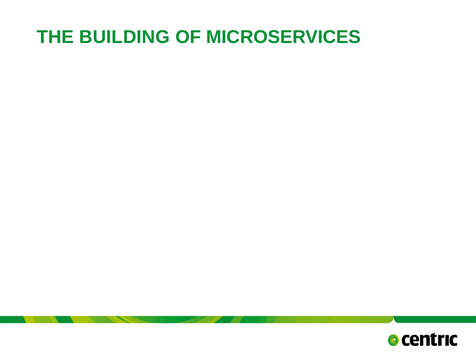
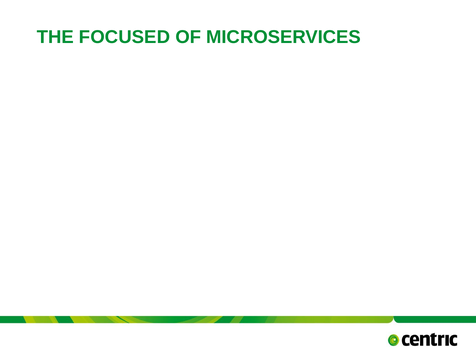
BUILDING: BUILDING -> FOCUSED
